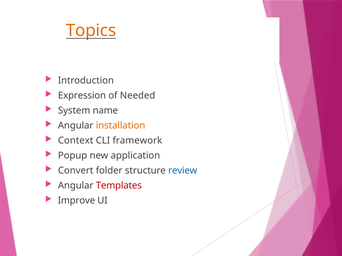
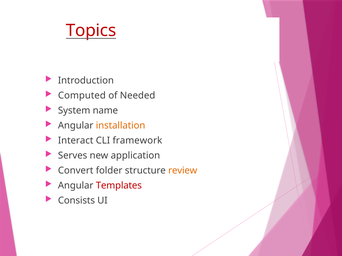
Topics colour: orange -> red
Expression: Expression -> Computed
Context: Context -> Interact
Popup: Popup -> Serves
review colour: blue -> orange
Improve: Improve -> Consists
